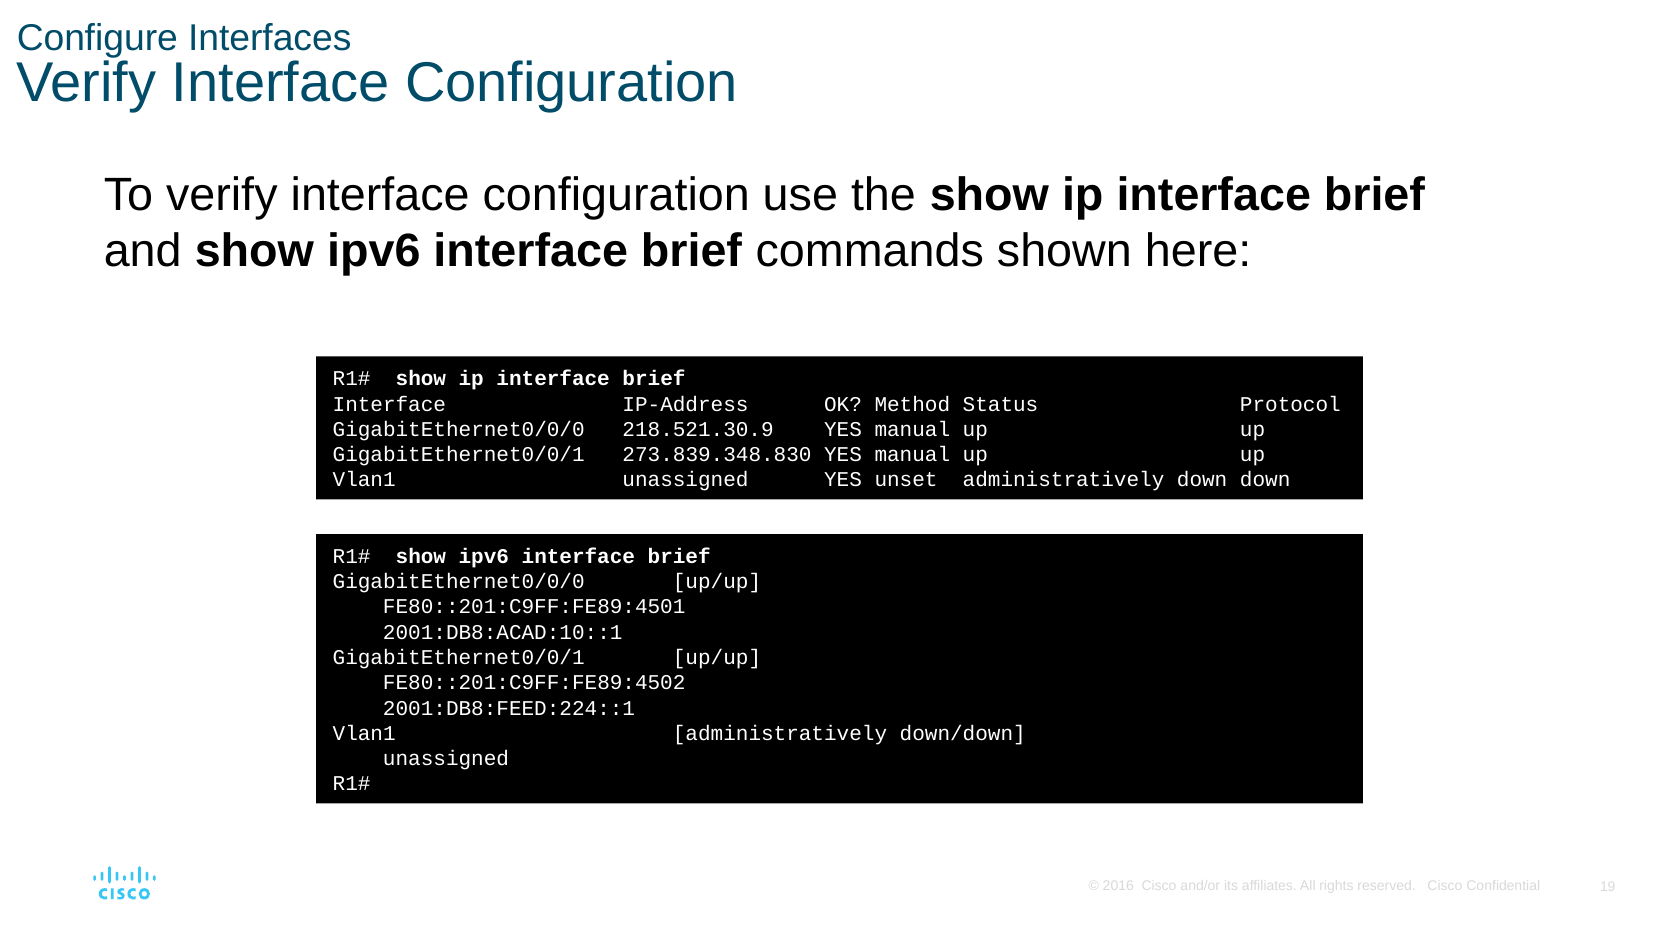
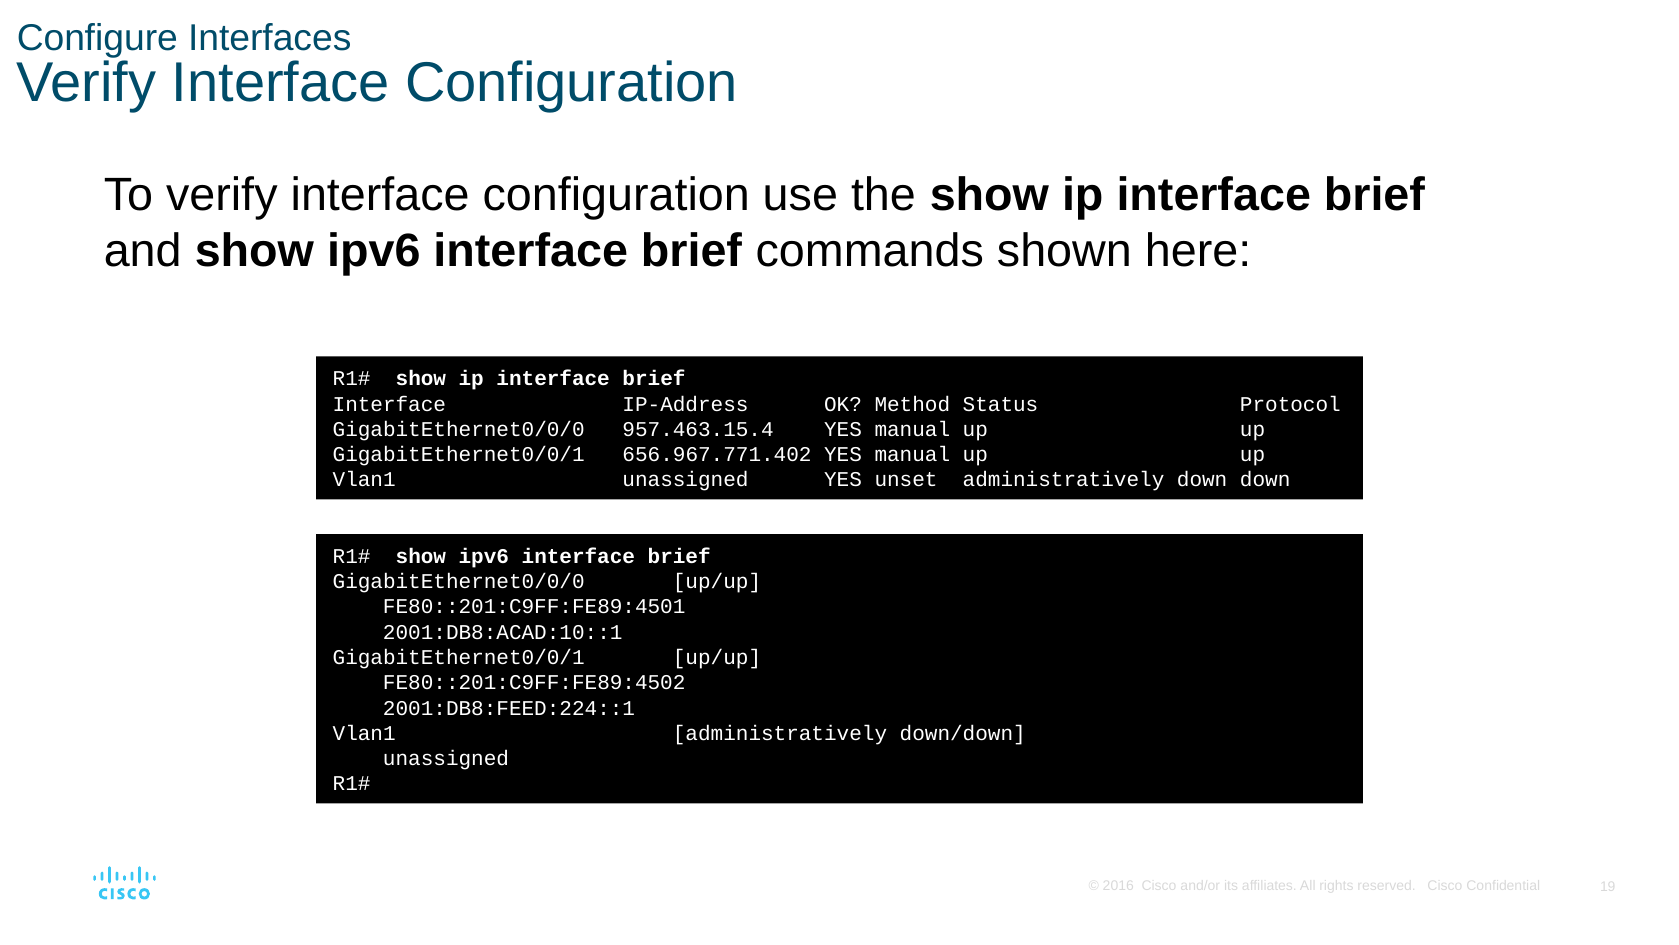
218.521.30.9: 218.521.30.9 -> 957.463.15.4
273.839.348.830: 273.839.348.830 -> 656.967.771.402
